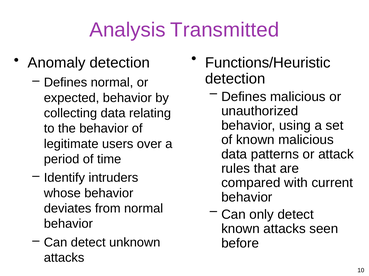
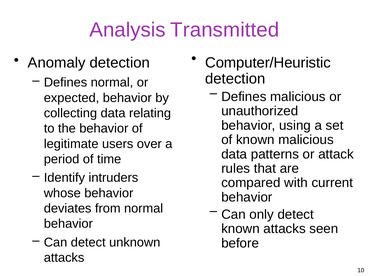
Functions/Heuristic: Functions/Heuristic -> Computer/Heuristic
